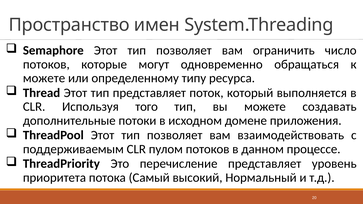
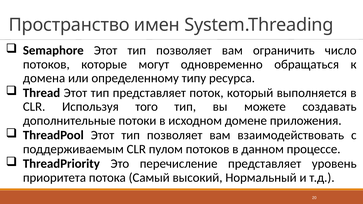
можете at (44, 78): можете -> домена
